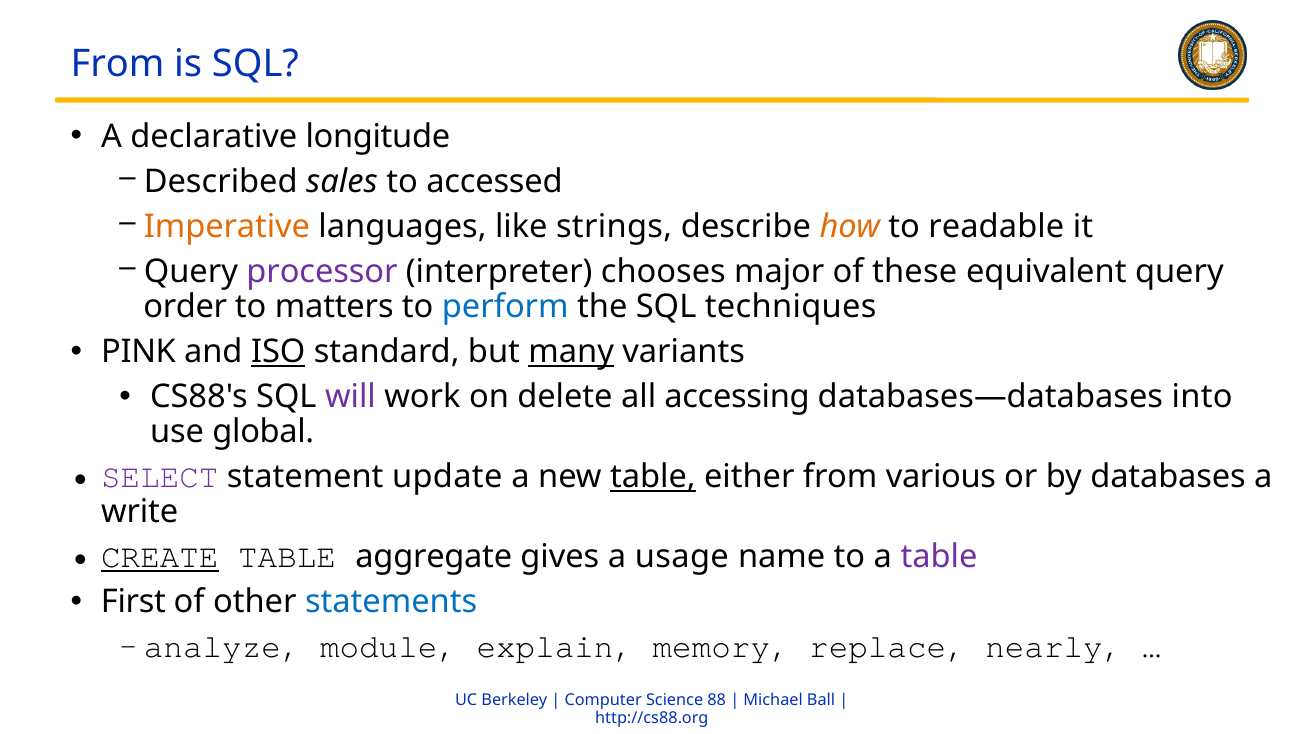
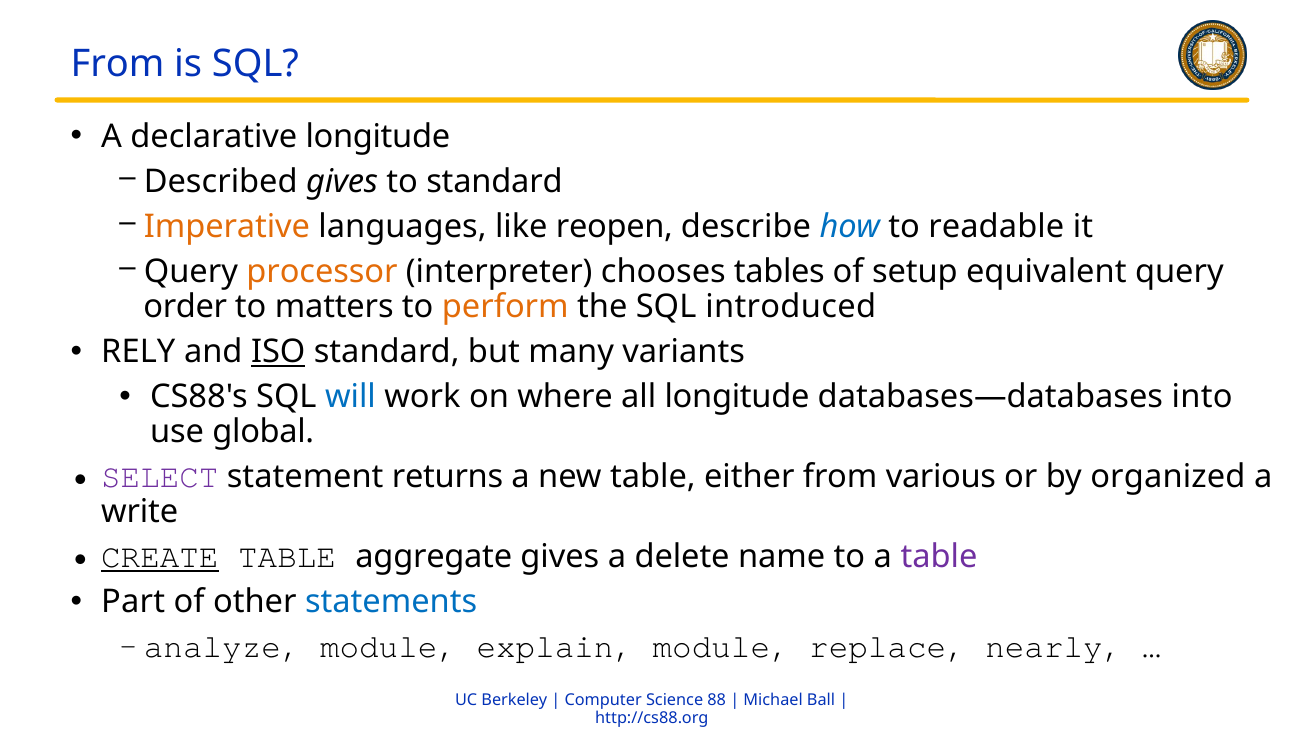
Described sales: sales -> gives
to accessed: accessed -> standard
strings: strings -> reopen
how colour: orange -> blue
processor colour: purple -> orange
major: major -> tables
these: these -> setup
perform colour: blue -> orange
techniques: techniques -> introduced
PINK: PINK -> RELY
many underline: present -> none
will colour: purple -> blue
delete: delete -> where
all accessing: accessing -> longitude
update: update -> returns
table at (653, 477) underline: present -> none
databases: databases -> organized
usage: usage -> delete
First: First -> Part
explain memory: memory -> module
